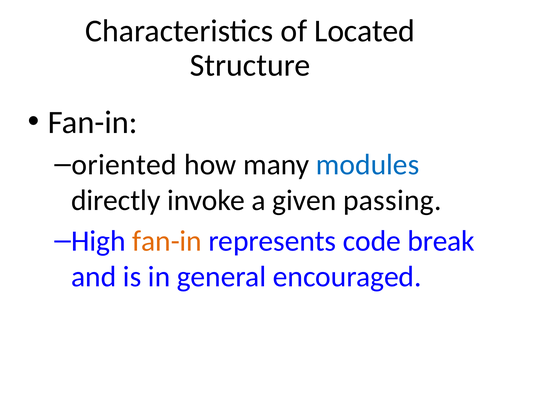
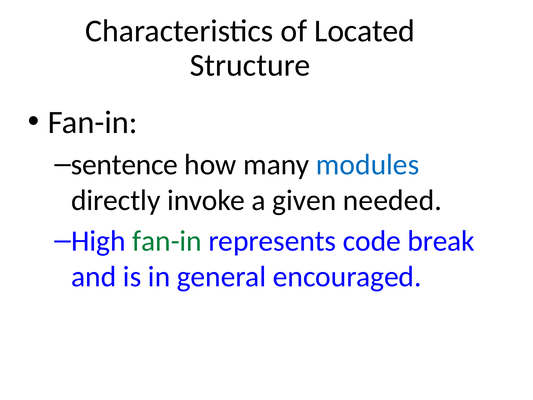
oriented: oriented -> sentence
passing: passing -> needed
fan-in at (167, 241) colour: orange -> green
